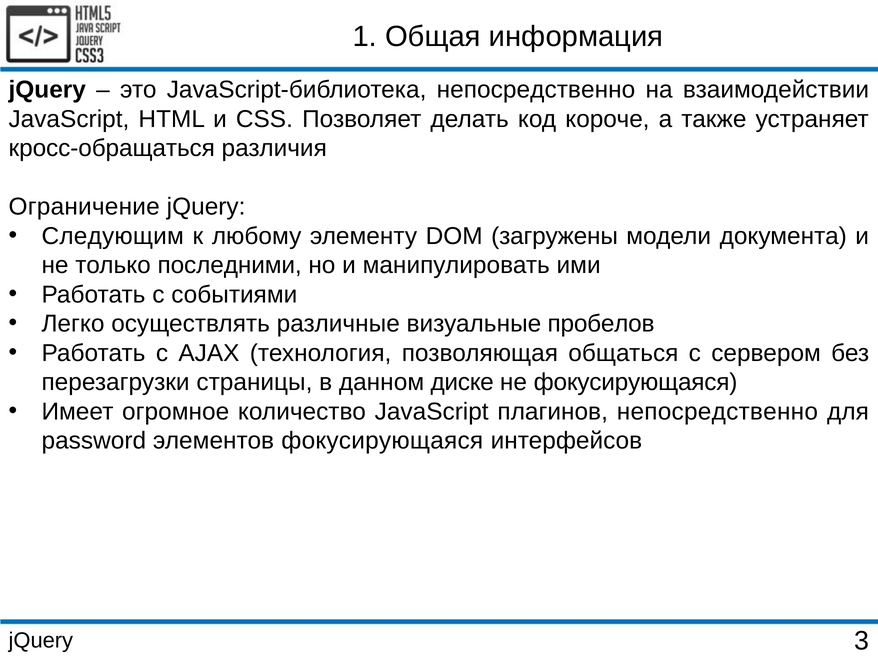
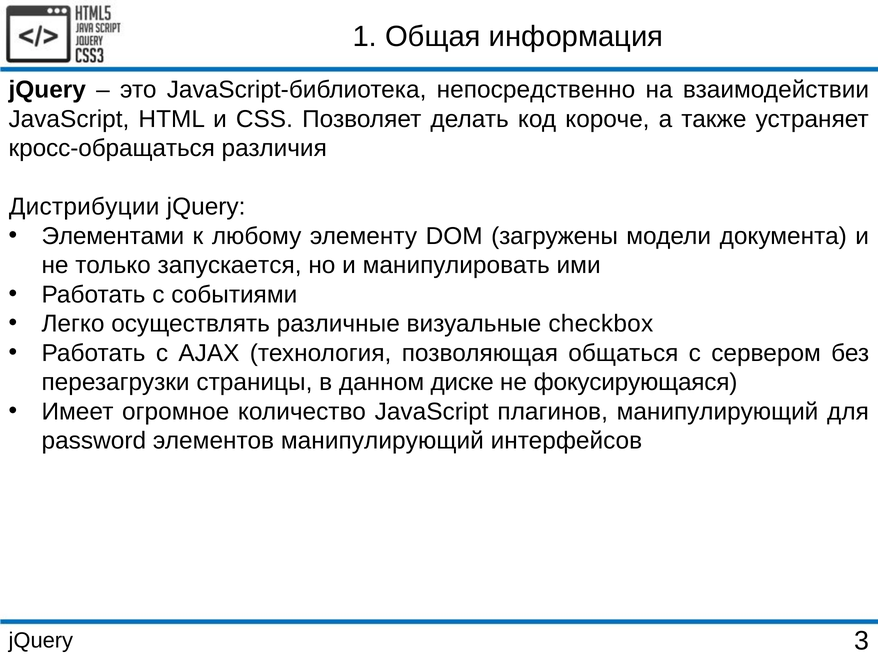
Ограничение: Ограничение -> Дистрибуции
Следующим: Следующим -> Элементами
последними: последними -> запускается
пробелов: пробелов -> checkbox
плагинов непосредственно: непосредственно -> манипулирующий
элементов фокусирующаяся: фокусирующаяся -> манипулирующий
